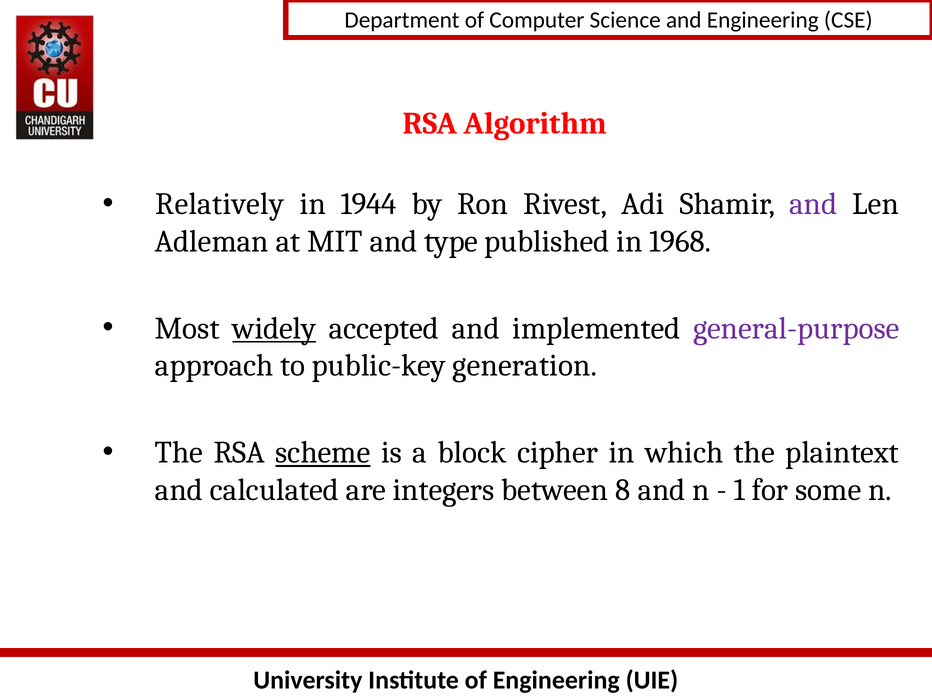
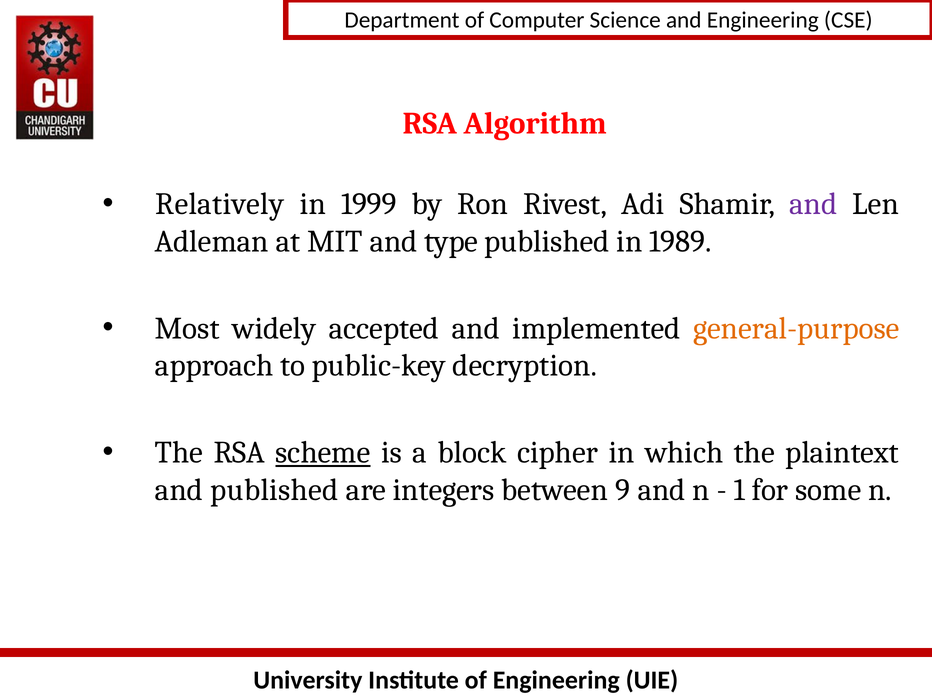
1944: 1944 -> 1999
1968: 1968 -> 1989
widely underline: present -> none
general-purpose colour: purple -> orange
generation: generation -> decryption
and calculated: calculated -> published
8: 8 -> 9
